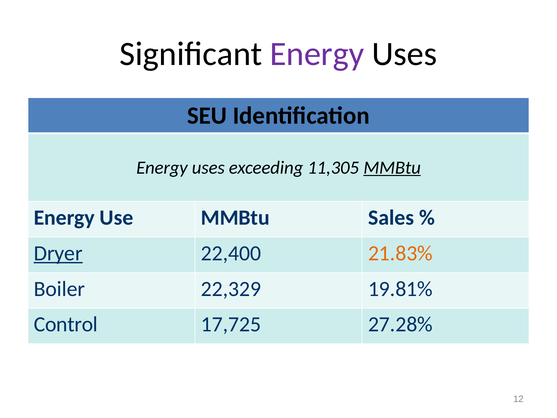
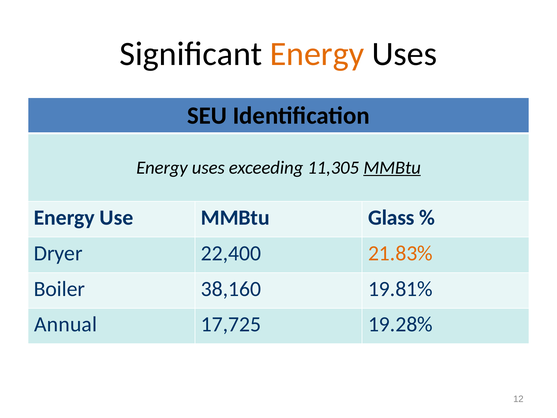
Energy at (317, 54) colour: purple -> orange
Sales: Sales -> Glass
Dryer underline: present -> none
22,329: 22,329 -> 38,160
Control: Control -> Annual
27.28%: 27.28% -> 19.28%
